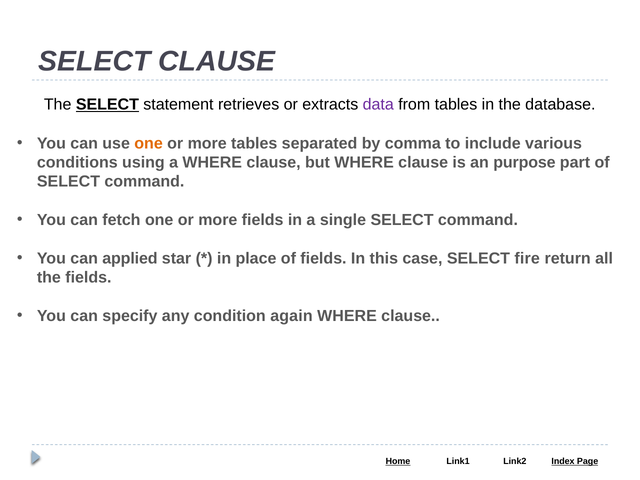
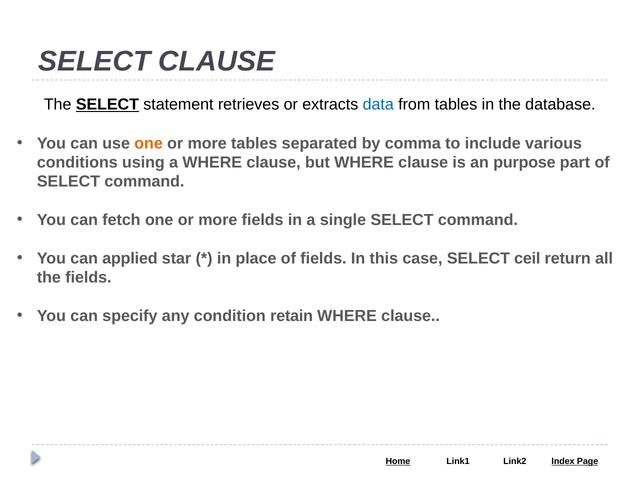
data colour: purple -> blue
fire: fire -> ceil
again: again -> retain
